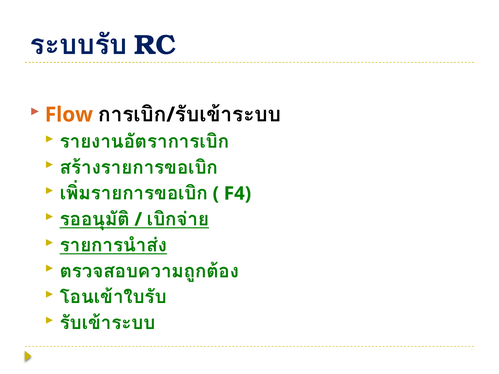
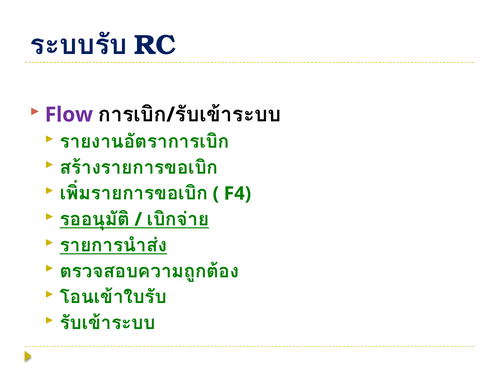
Flow colour: orange -> purple
